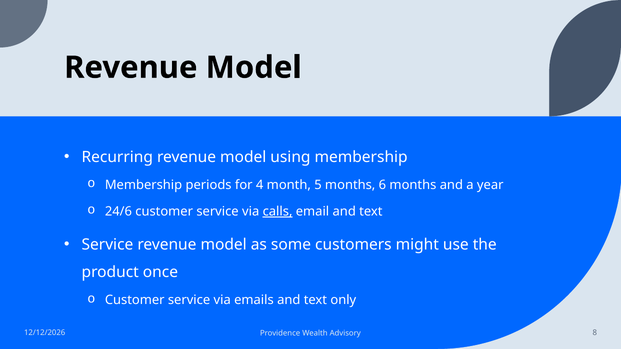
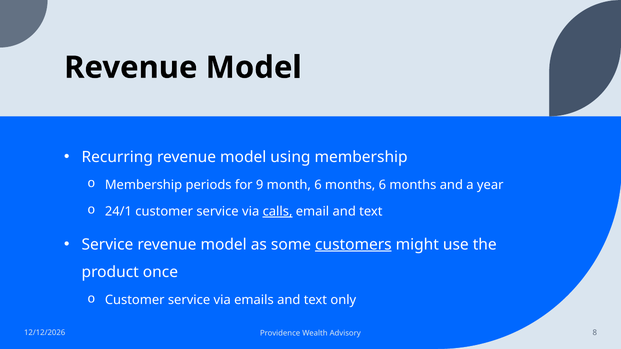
4: 4 -> 9
month 5: 5 -> 6
24/6: 24/6 -> 24/1
customers underline: none -> present
